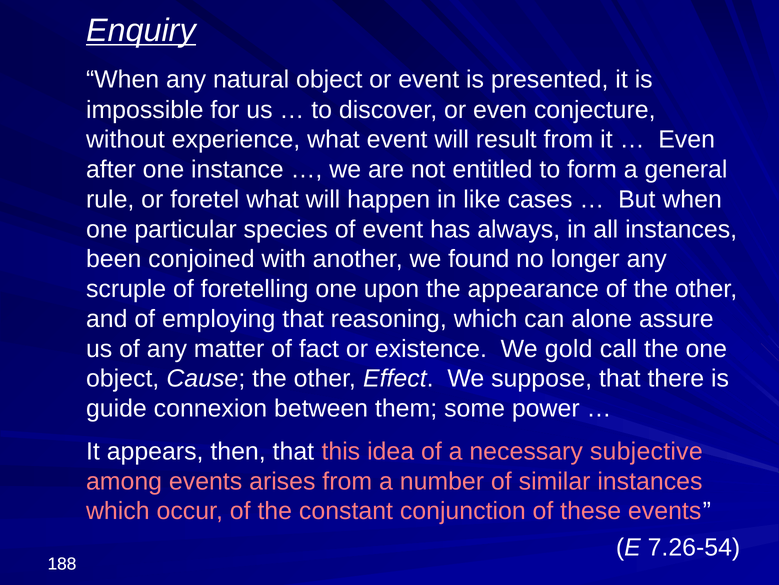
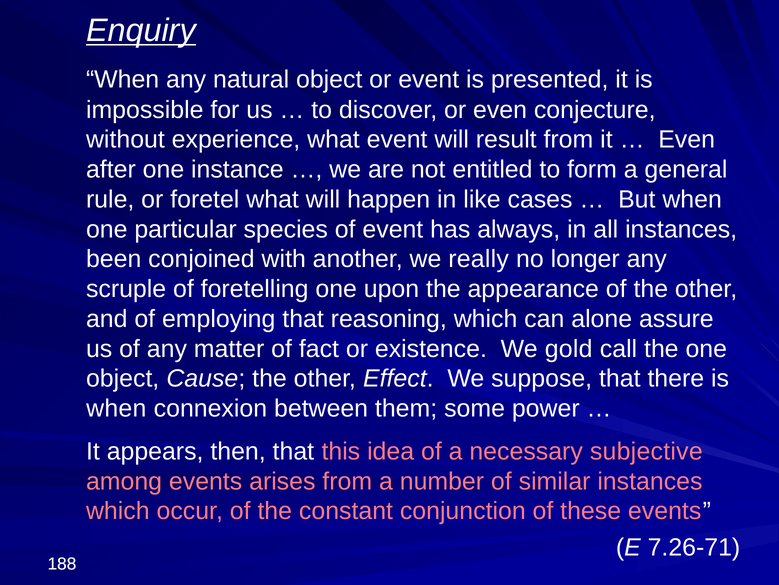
found: found -> really
guide at (116, 408): guide -> when
7.26-54: 7.26-54 -> 7.26-71
